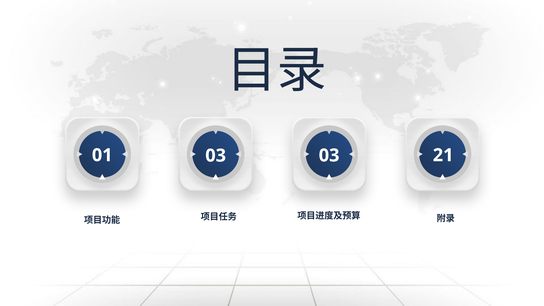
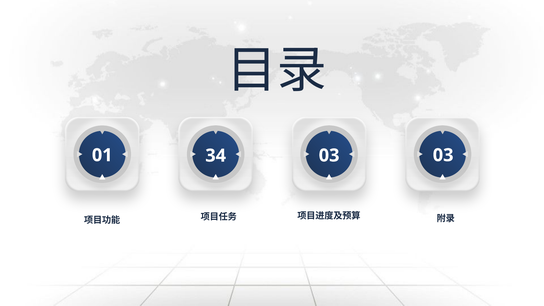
01 03: 03 -> 34
03 21: 21 -> 03
